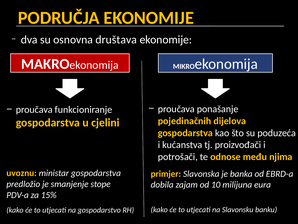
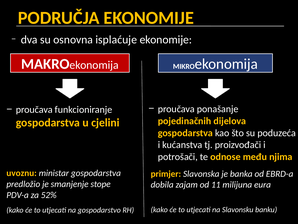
društava: društava -> isplaćuje
10: 10 -> 11
15%: 15% -> 52%
